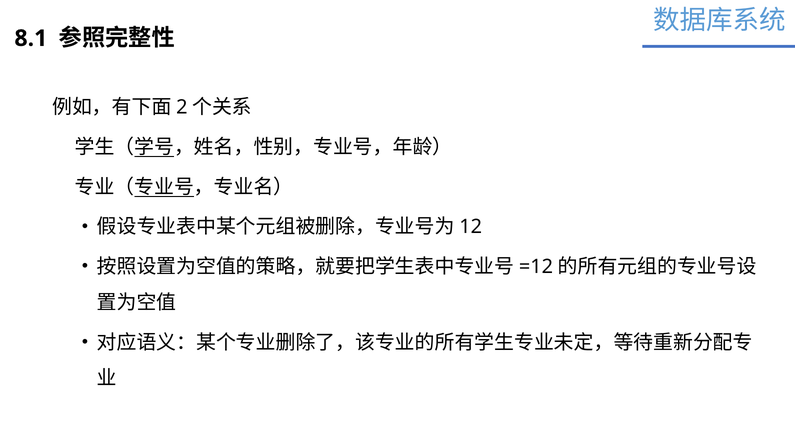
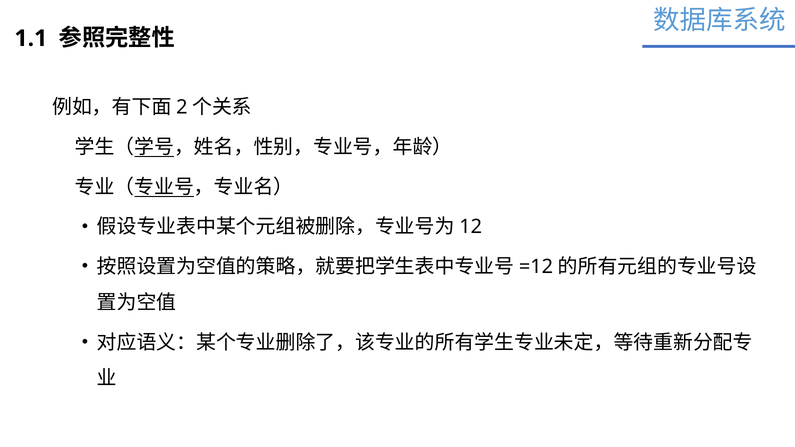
8.1: 8.1 -> 1.1
